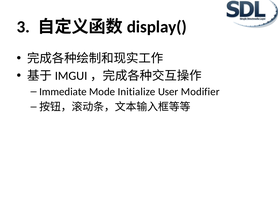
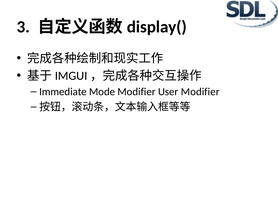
Mode Initialize: Initialize -> Modifier
